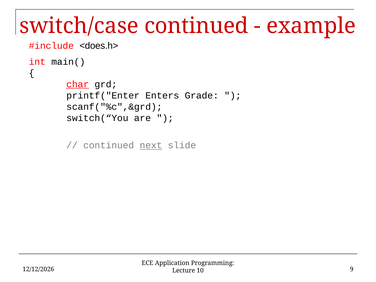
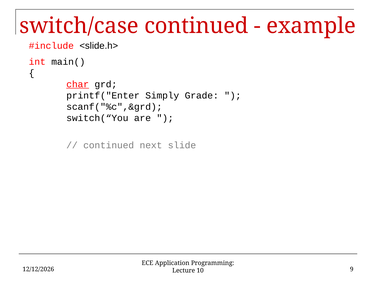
<does.h>: <does.h> -> <slide.h>
Enters: Enters -> Simply
next underline: present -> none
